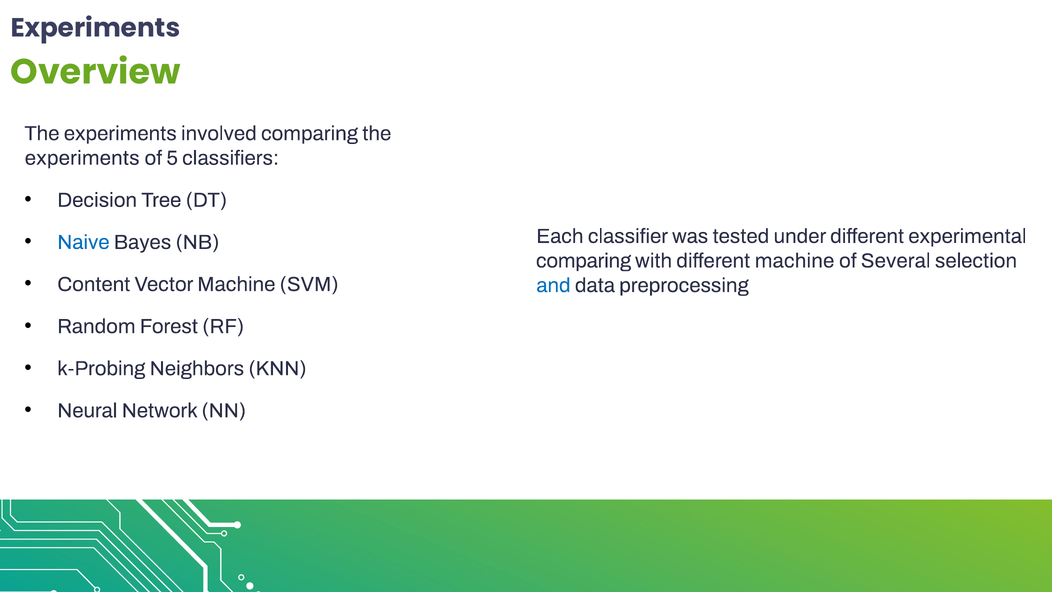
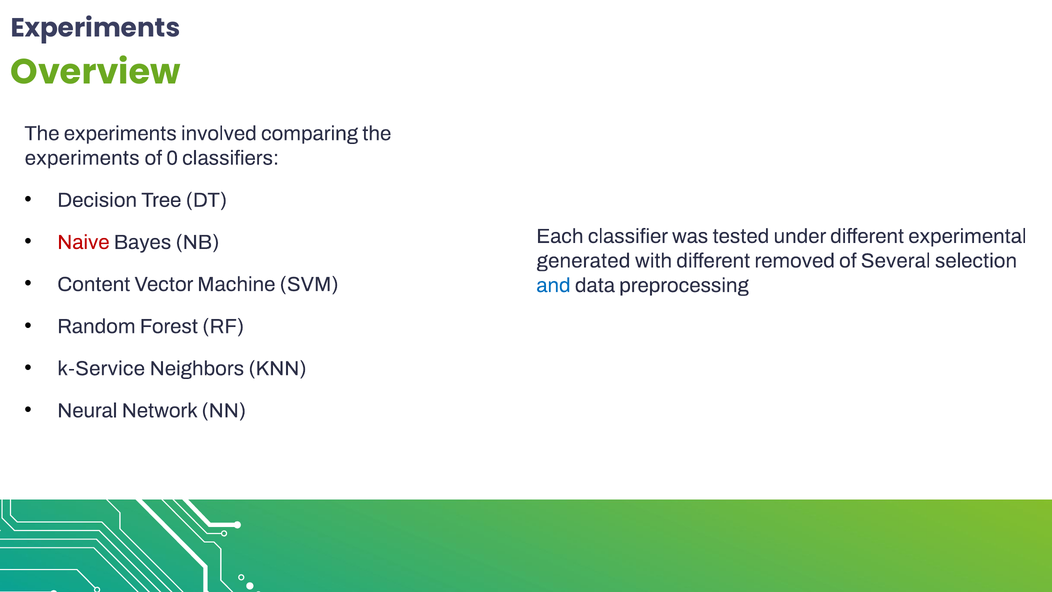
5: 5 -> 0
Naive colour: blue -> red
comparing at (584, 261): comparing -> generated
different machine: machine -> removed
k-Probing: k-Probing -> k-Service
